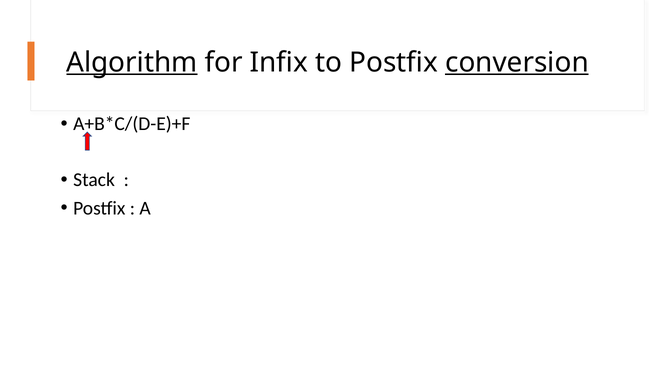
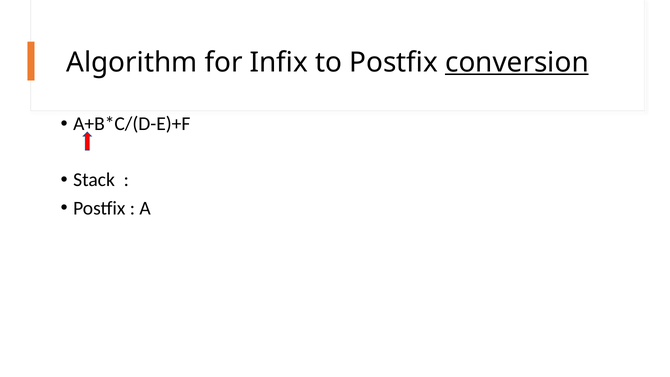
Algorithm underline: present -> none
